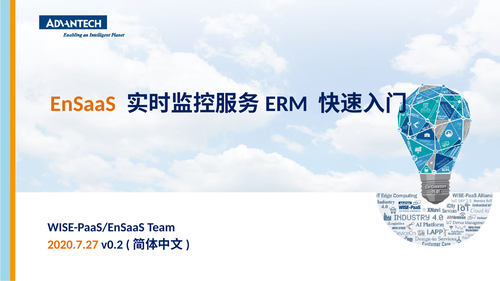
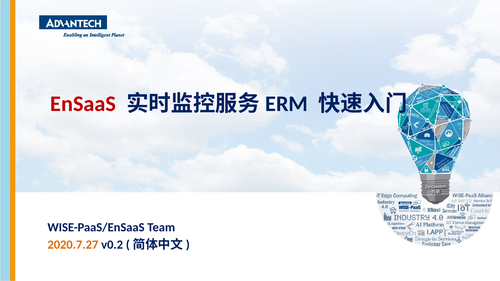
EnSaaS colour: orange -> red
